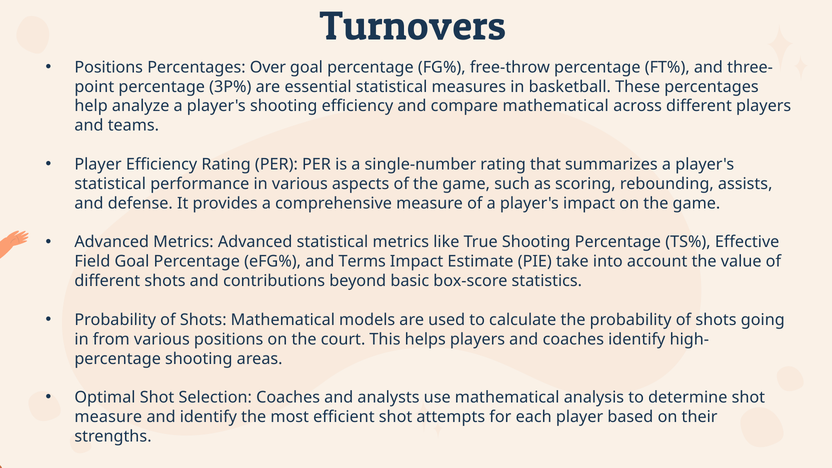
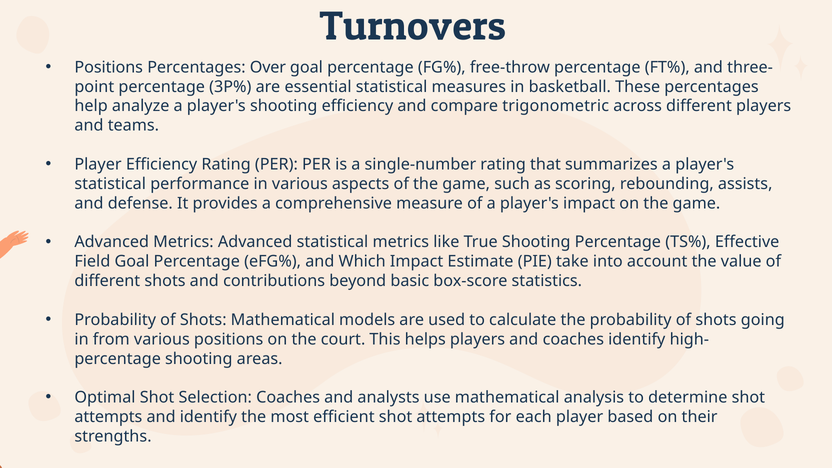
compare mathematical: mathematical -> trigonometric
Terms: Terms -> Which
measure at (108, 417): measure -> attempts
